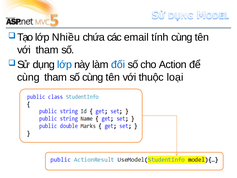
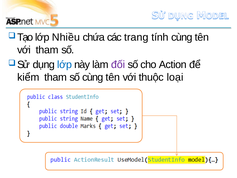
email: email -> trang
đối colour: blue -> purple
cùng at (28, 77): cùng -> kiểm
